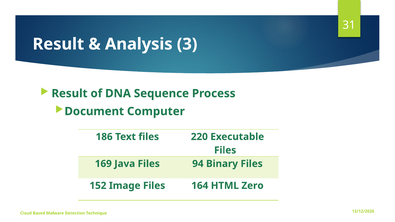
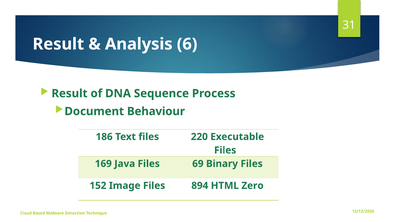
3: 3 -> 6
Computer: Computer -> Behaviour
94: 94 -> 69
164: 164 -> 894
